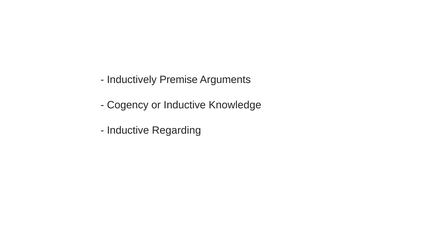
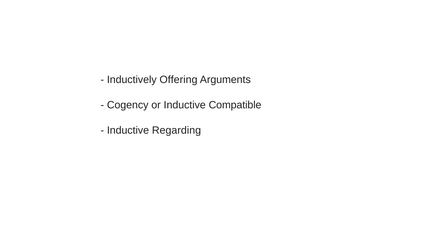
Premise: Premise -> Offering
Knowledge: Knowledge -> Compatible
